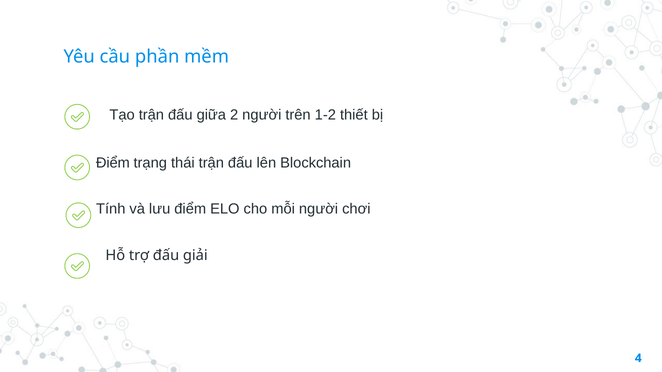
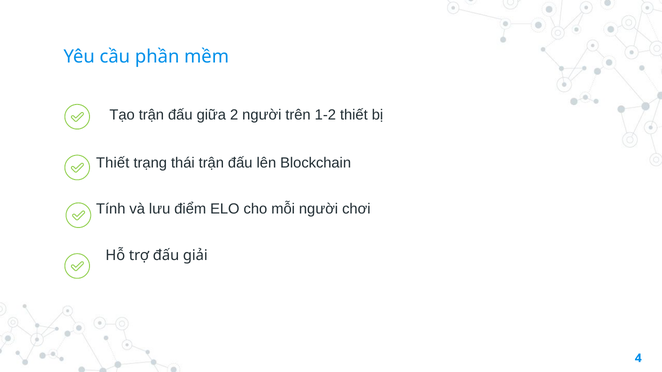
Điểm at (113, 163): Điểm -> Thiết
